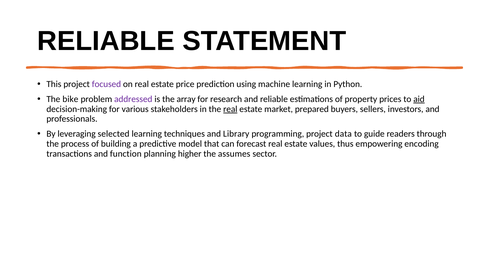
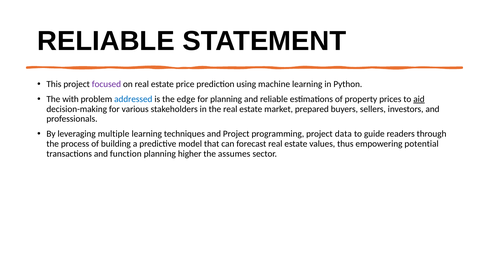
bike: bike -> with
addressed colour: purple -> blue
array: array -> edge
for research: research -> planning
real at (230, 109) underline: present -> none
selected: selected -> multiple
and Library: Library -> Project
encoding: encoding -> potential
